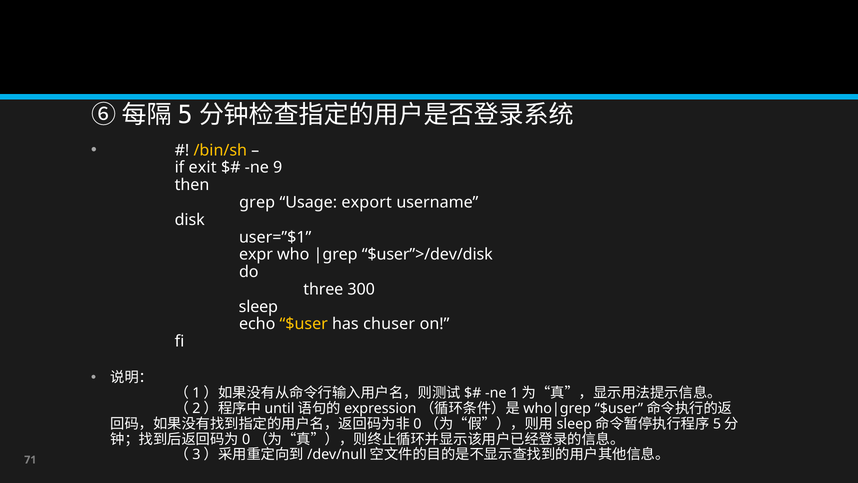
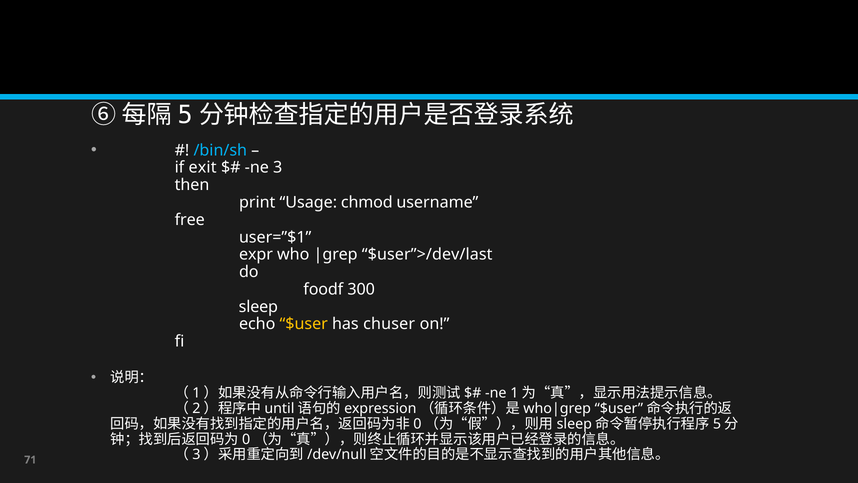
/bin/sh colour: yellow -> light blue
9: 9 -> 3
grep: grep -> print
export: export -> chmod
disk: disk -> free
$user”>/dev/disk: $user”>/dev/disk -> $user”>/dev/last
three: three -> foodf
